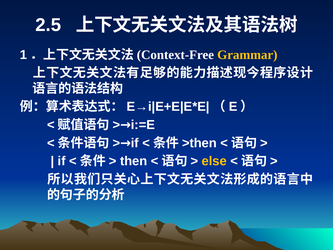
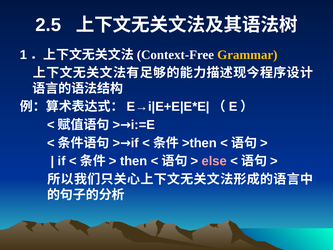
else colour: yellow -> pink
